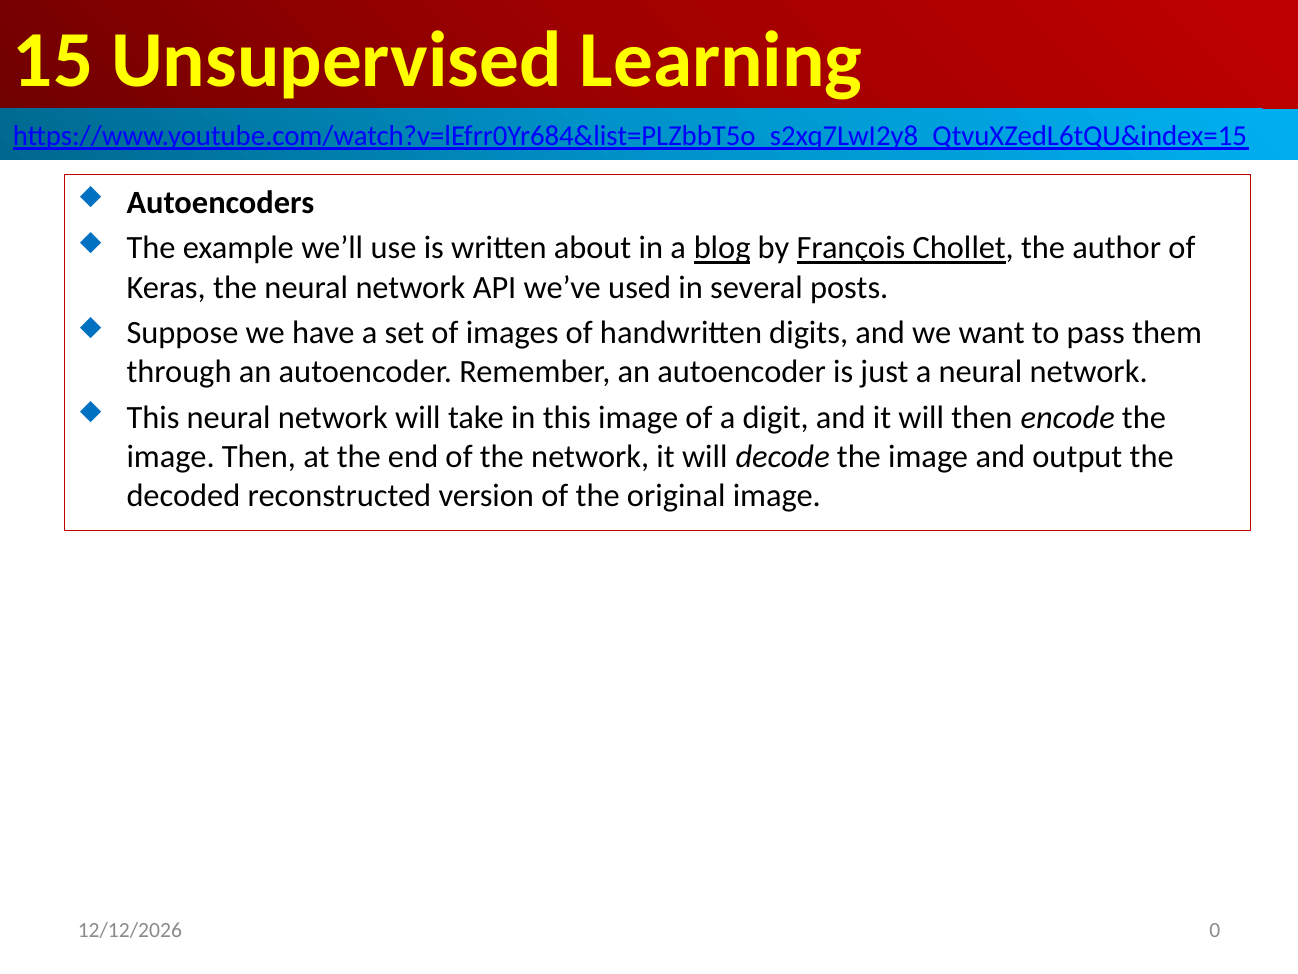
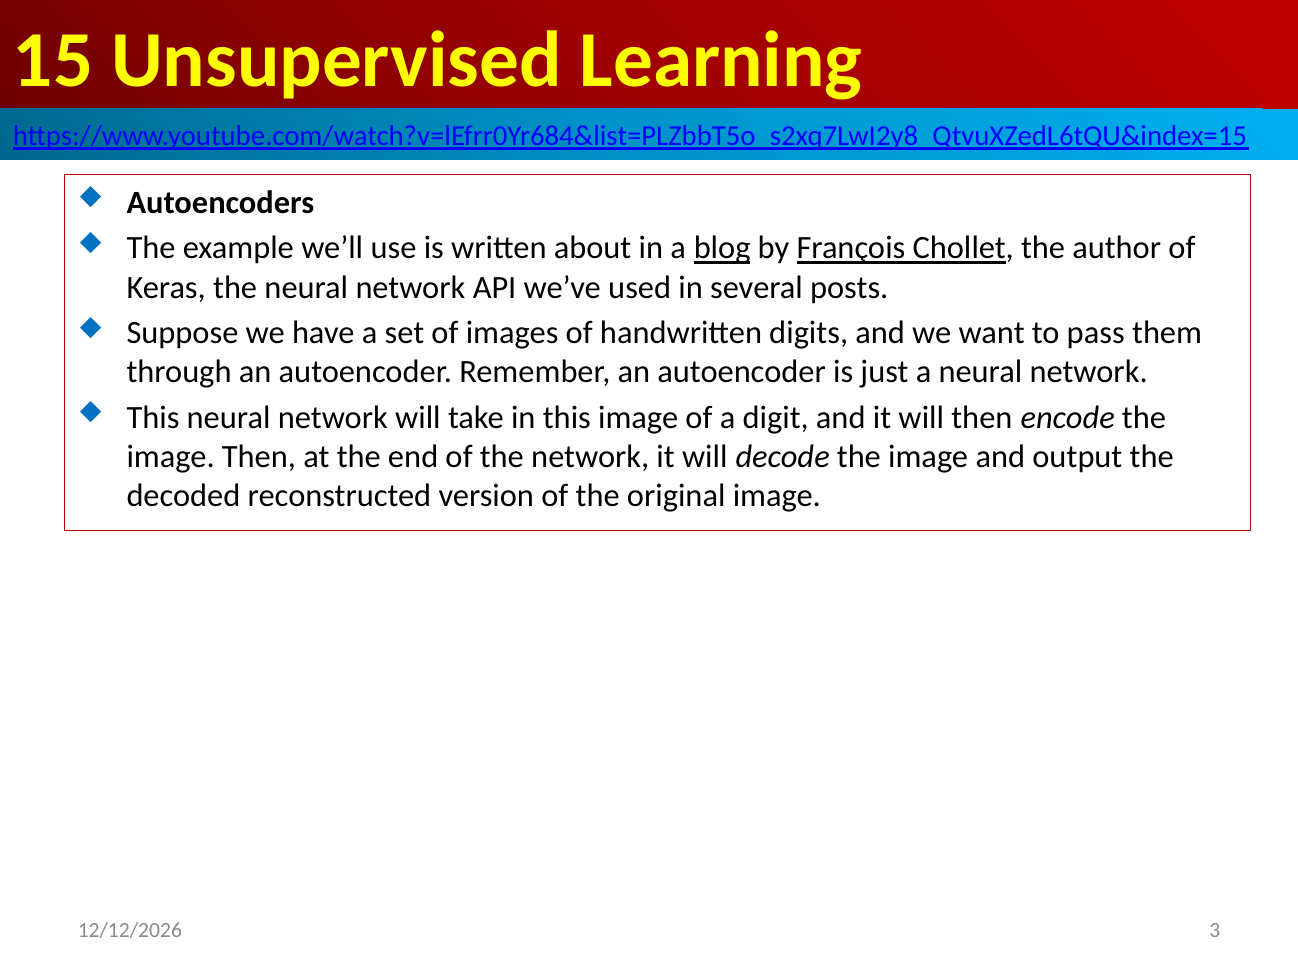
0: 0 -> 3
